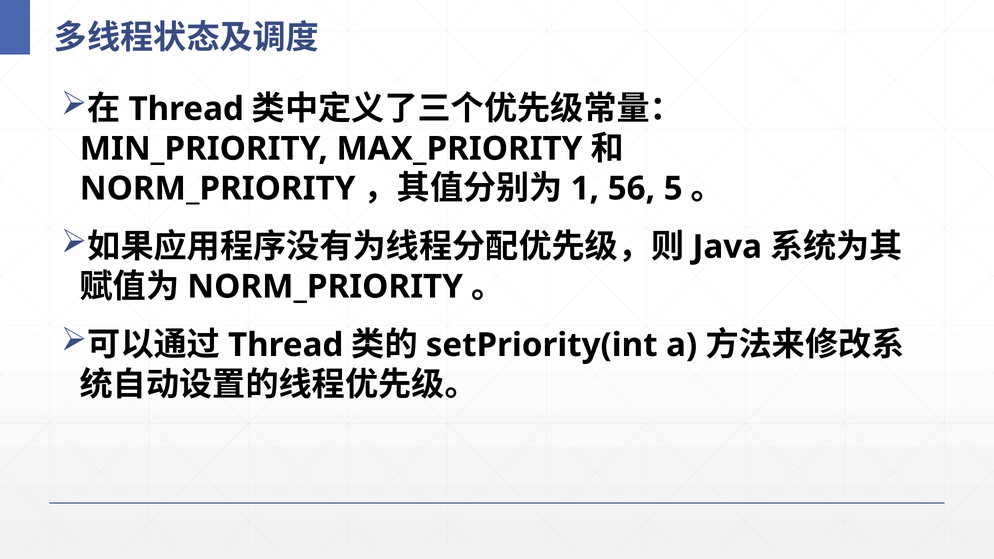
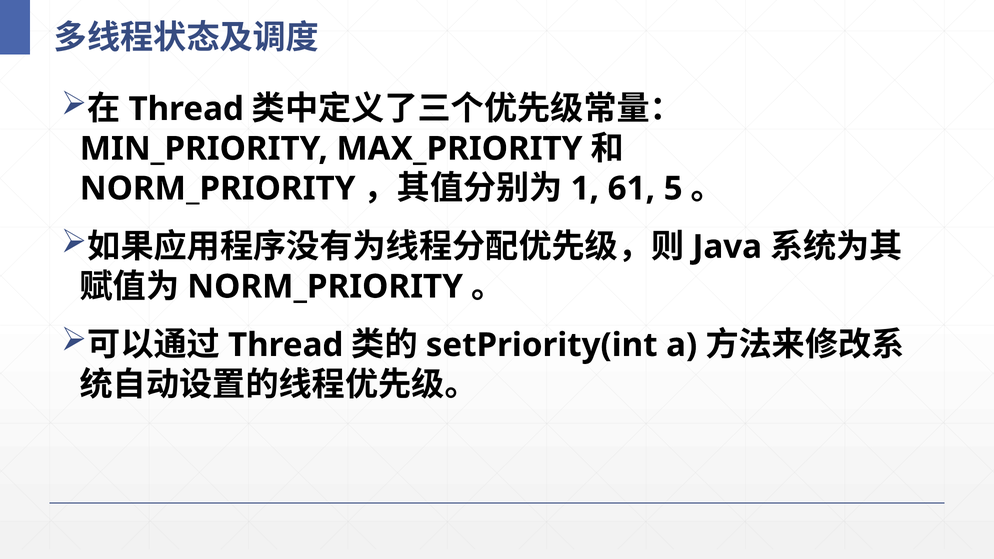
56: 56 -> 61
